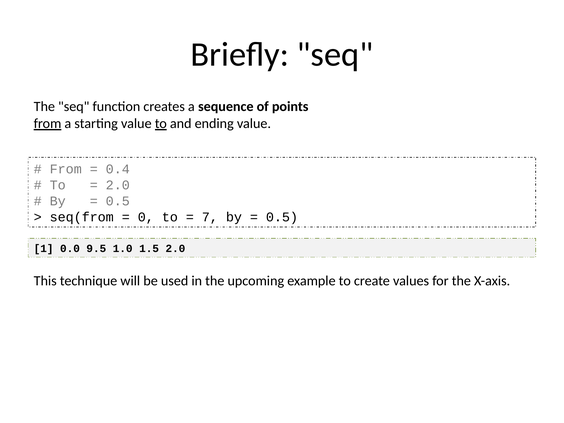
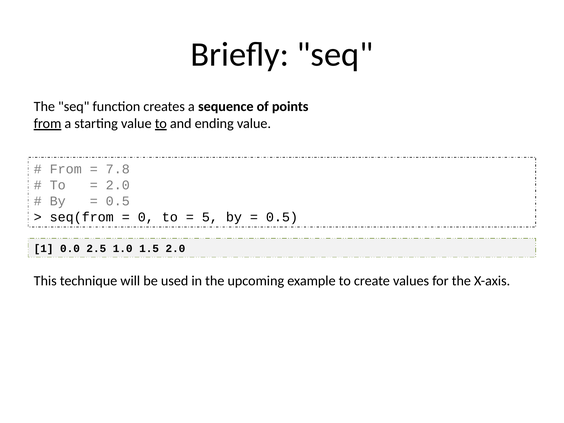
0.4: 0.4 -> 7.8
7: 7 -> 5
9.5: 9.5 -> 2.5
